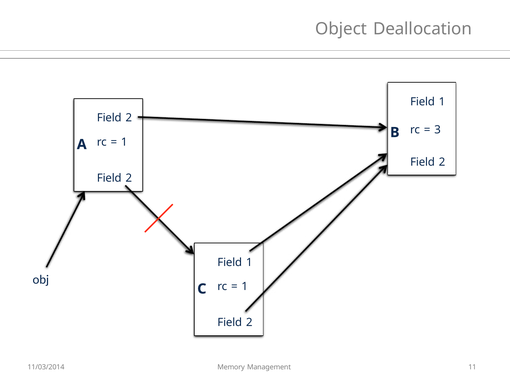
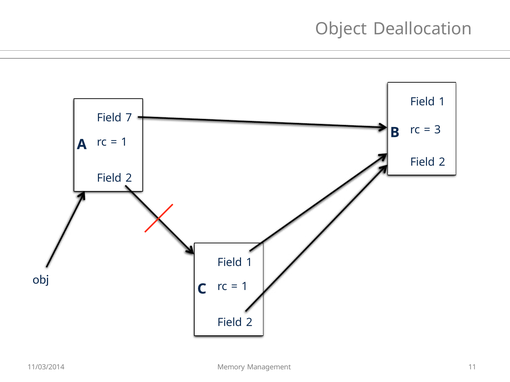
2 at (129, 118): 2 -> 7
